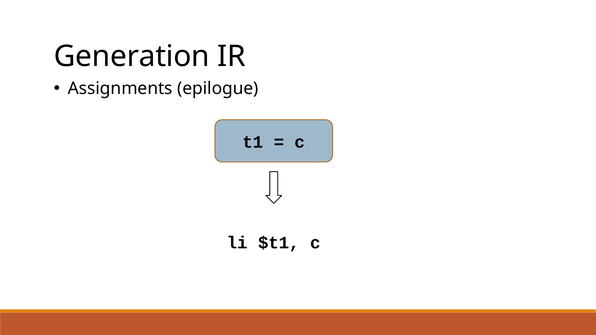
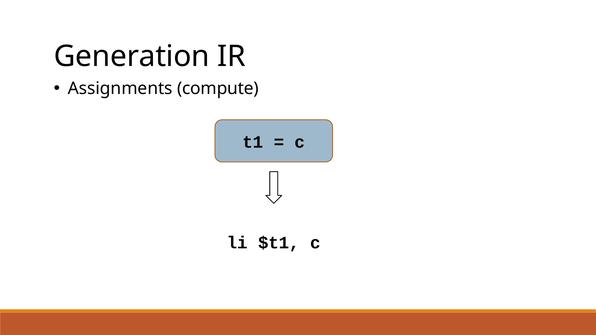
epilogue: epilogue -> compute
